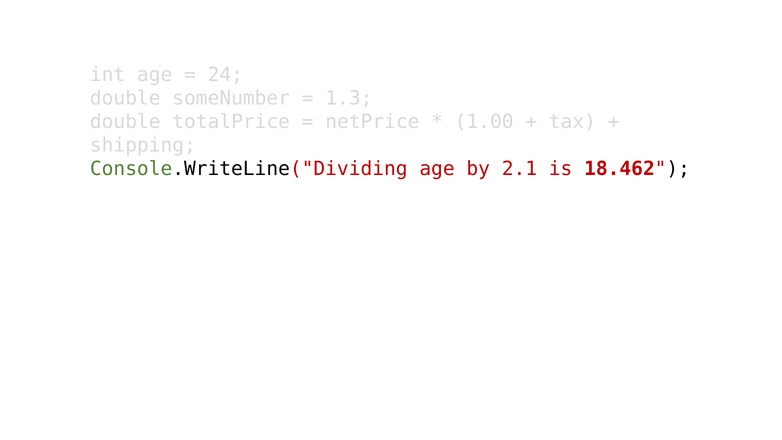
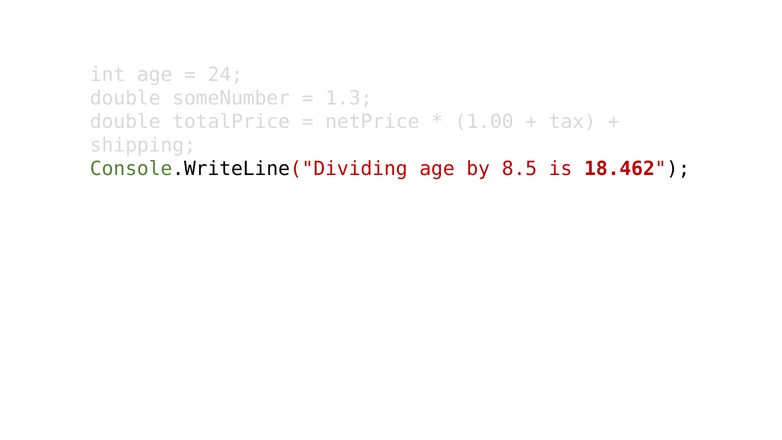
2.1: 2.1 -> 8.5
